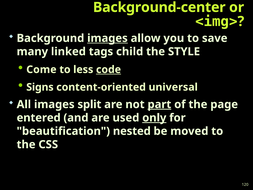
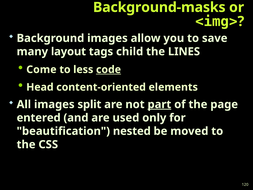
Background-center: Background-center -> Background-masks
images at (107, 38) underline: present -> none
linked: linked -> layout
STYLE: STYLE -> LINES
Signs: Signs -> Head
universal: universal -> elements
only underline: present -> none
